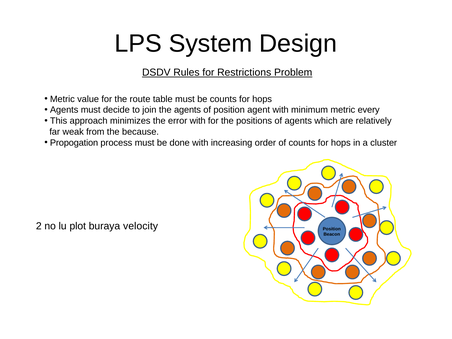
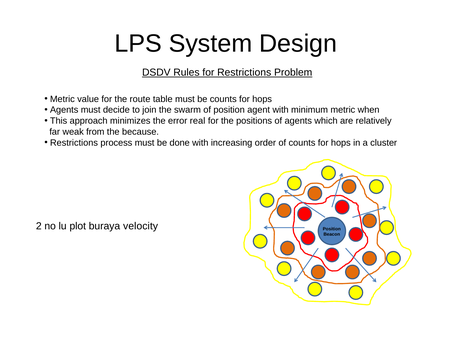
the agents: agents -> swarm
every: every -> when
error with: with -> real
Propogation at (74, 143): Propogation -> Restrictions
